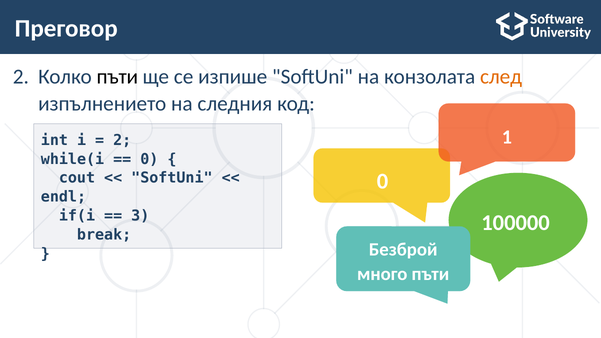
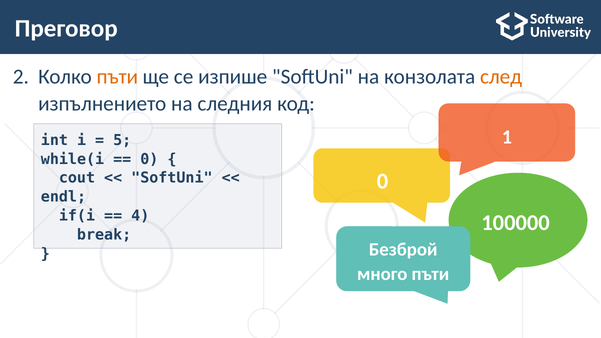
пъти at (117, 77) colour: black -> orange
2 at (122, 140): 2 -> 5
3: 3 -> 4
